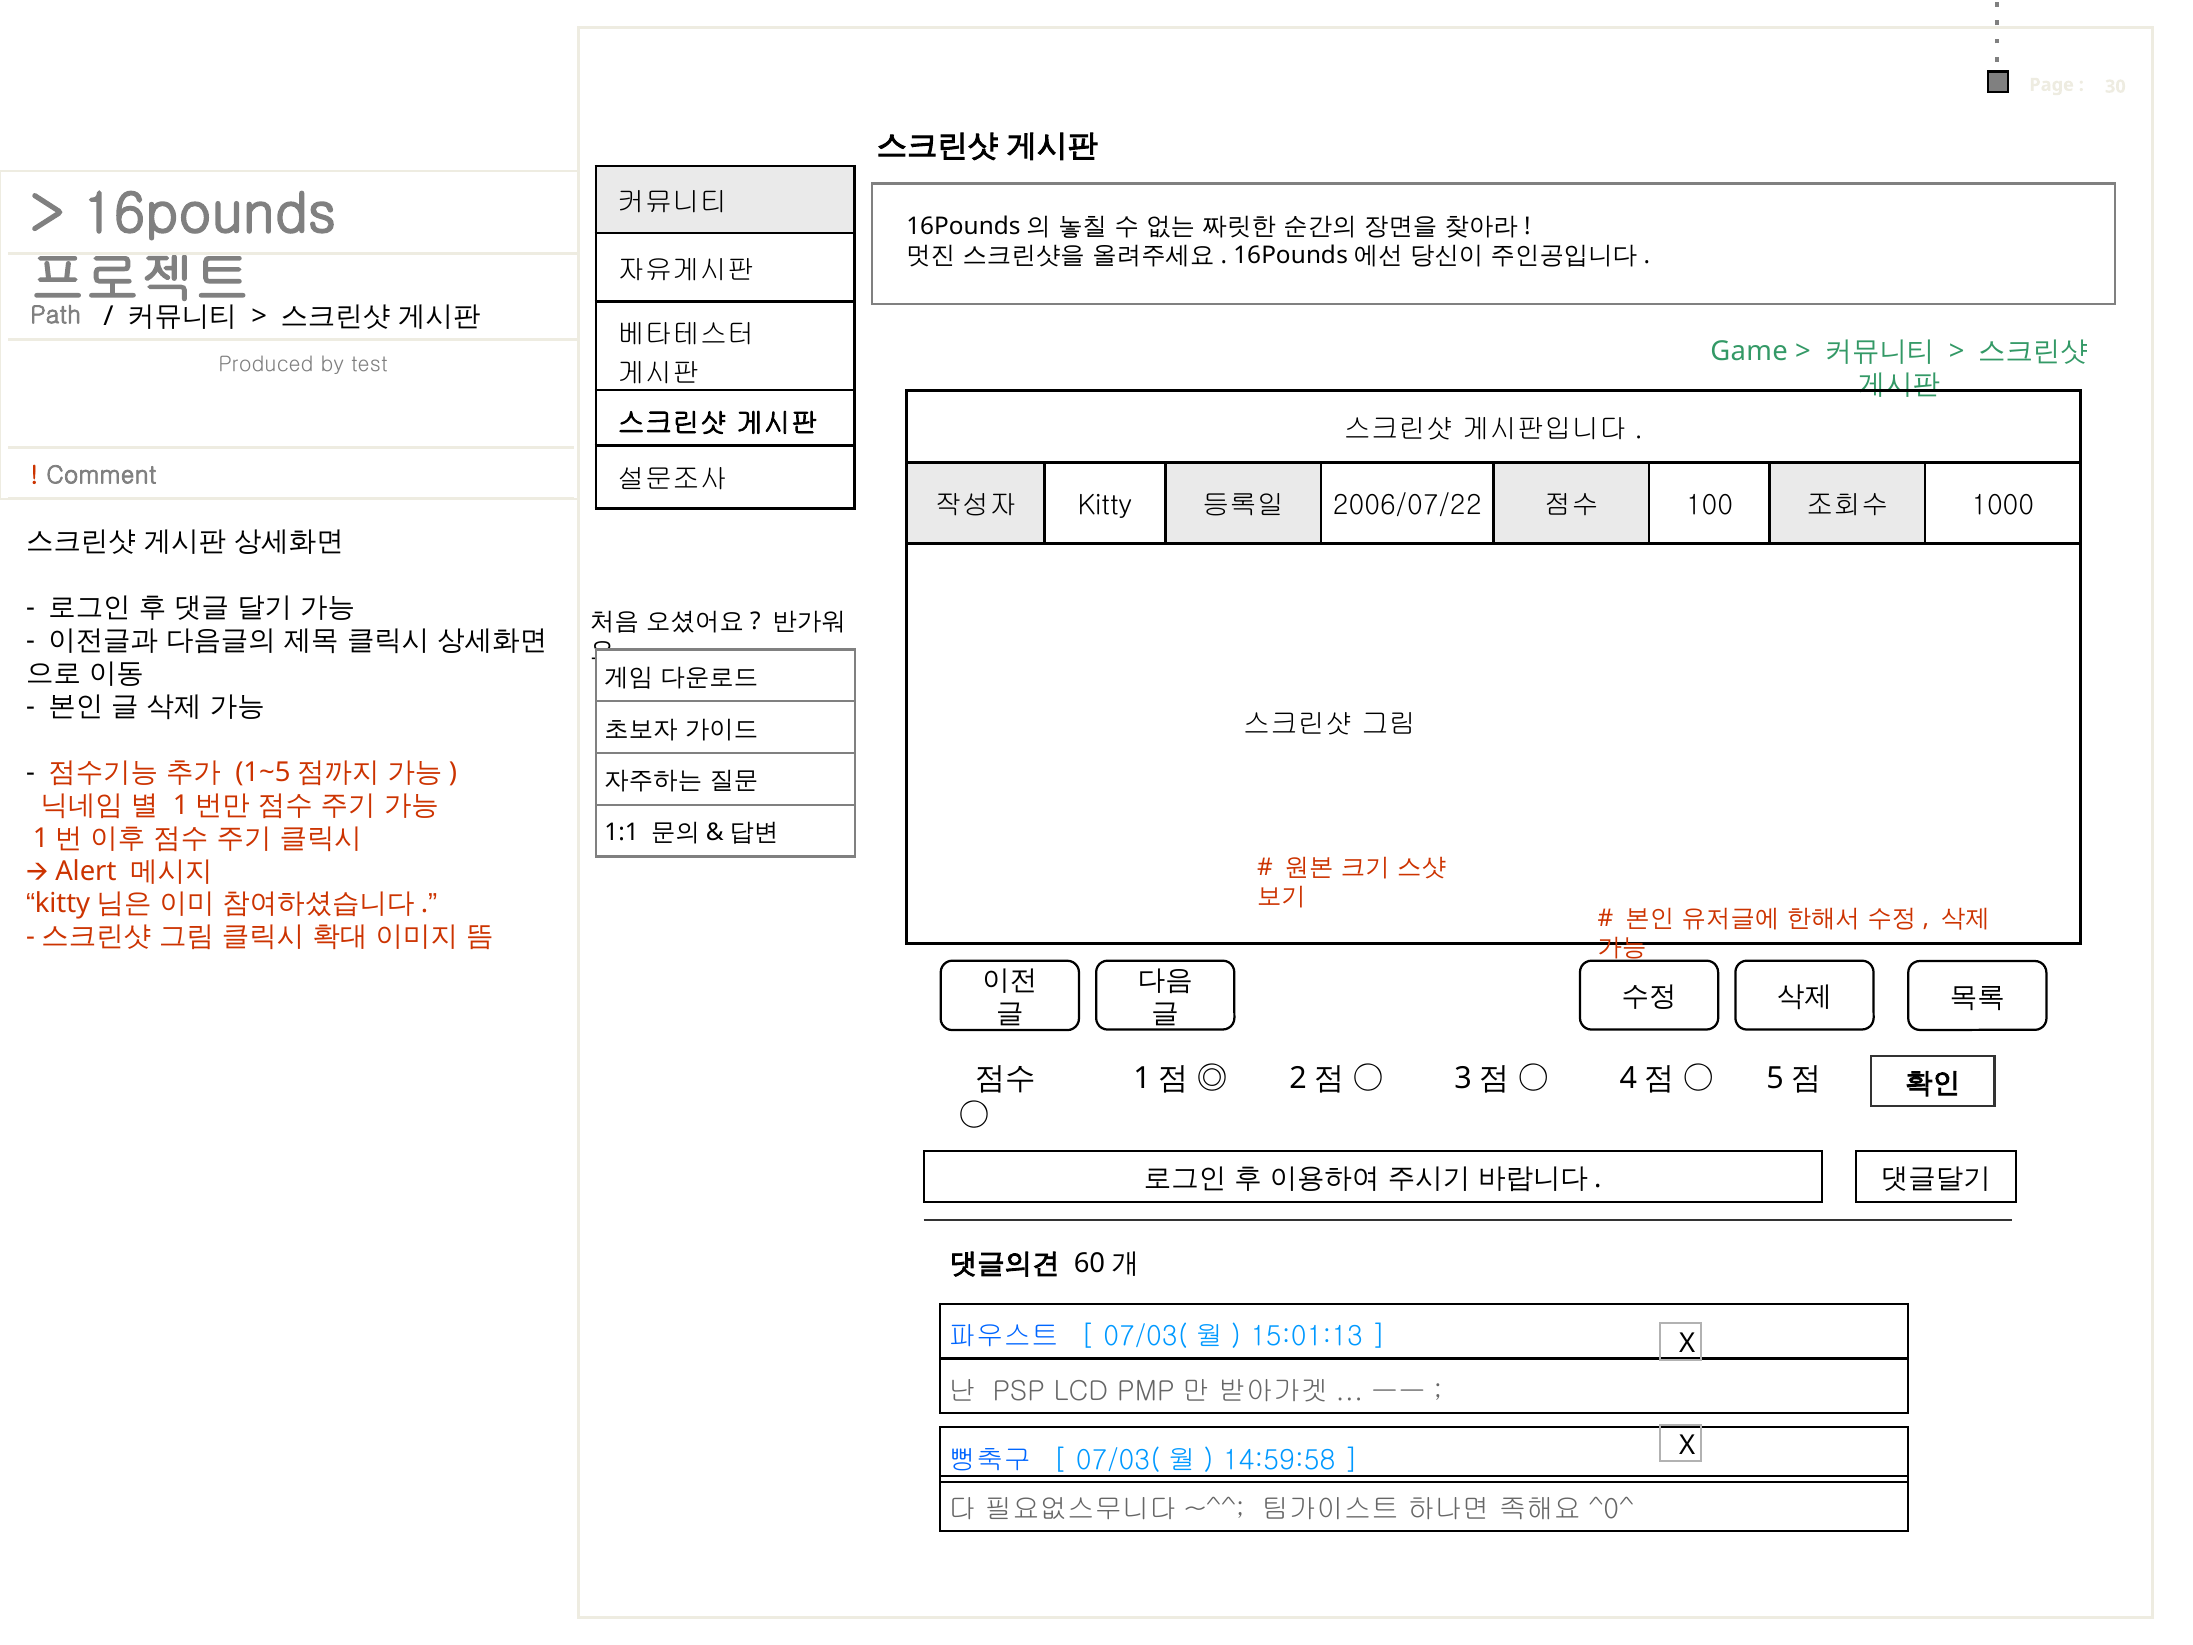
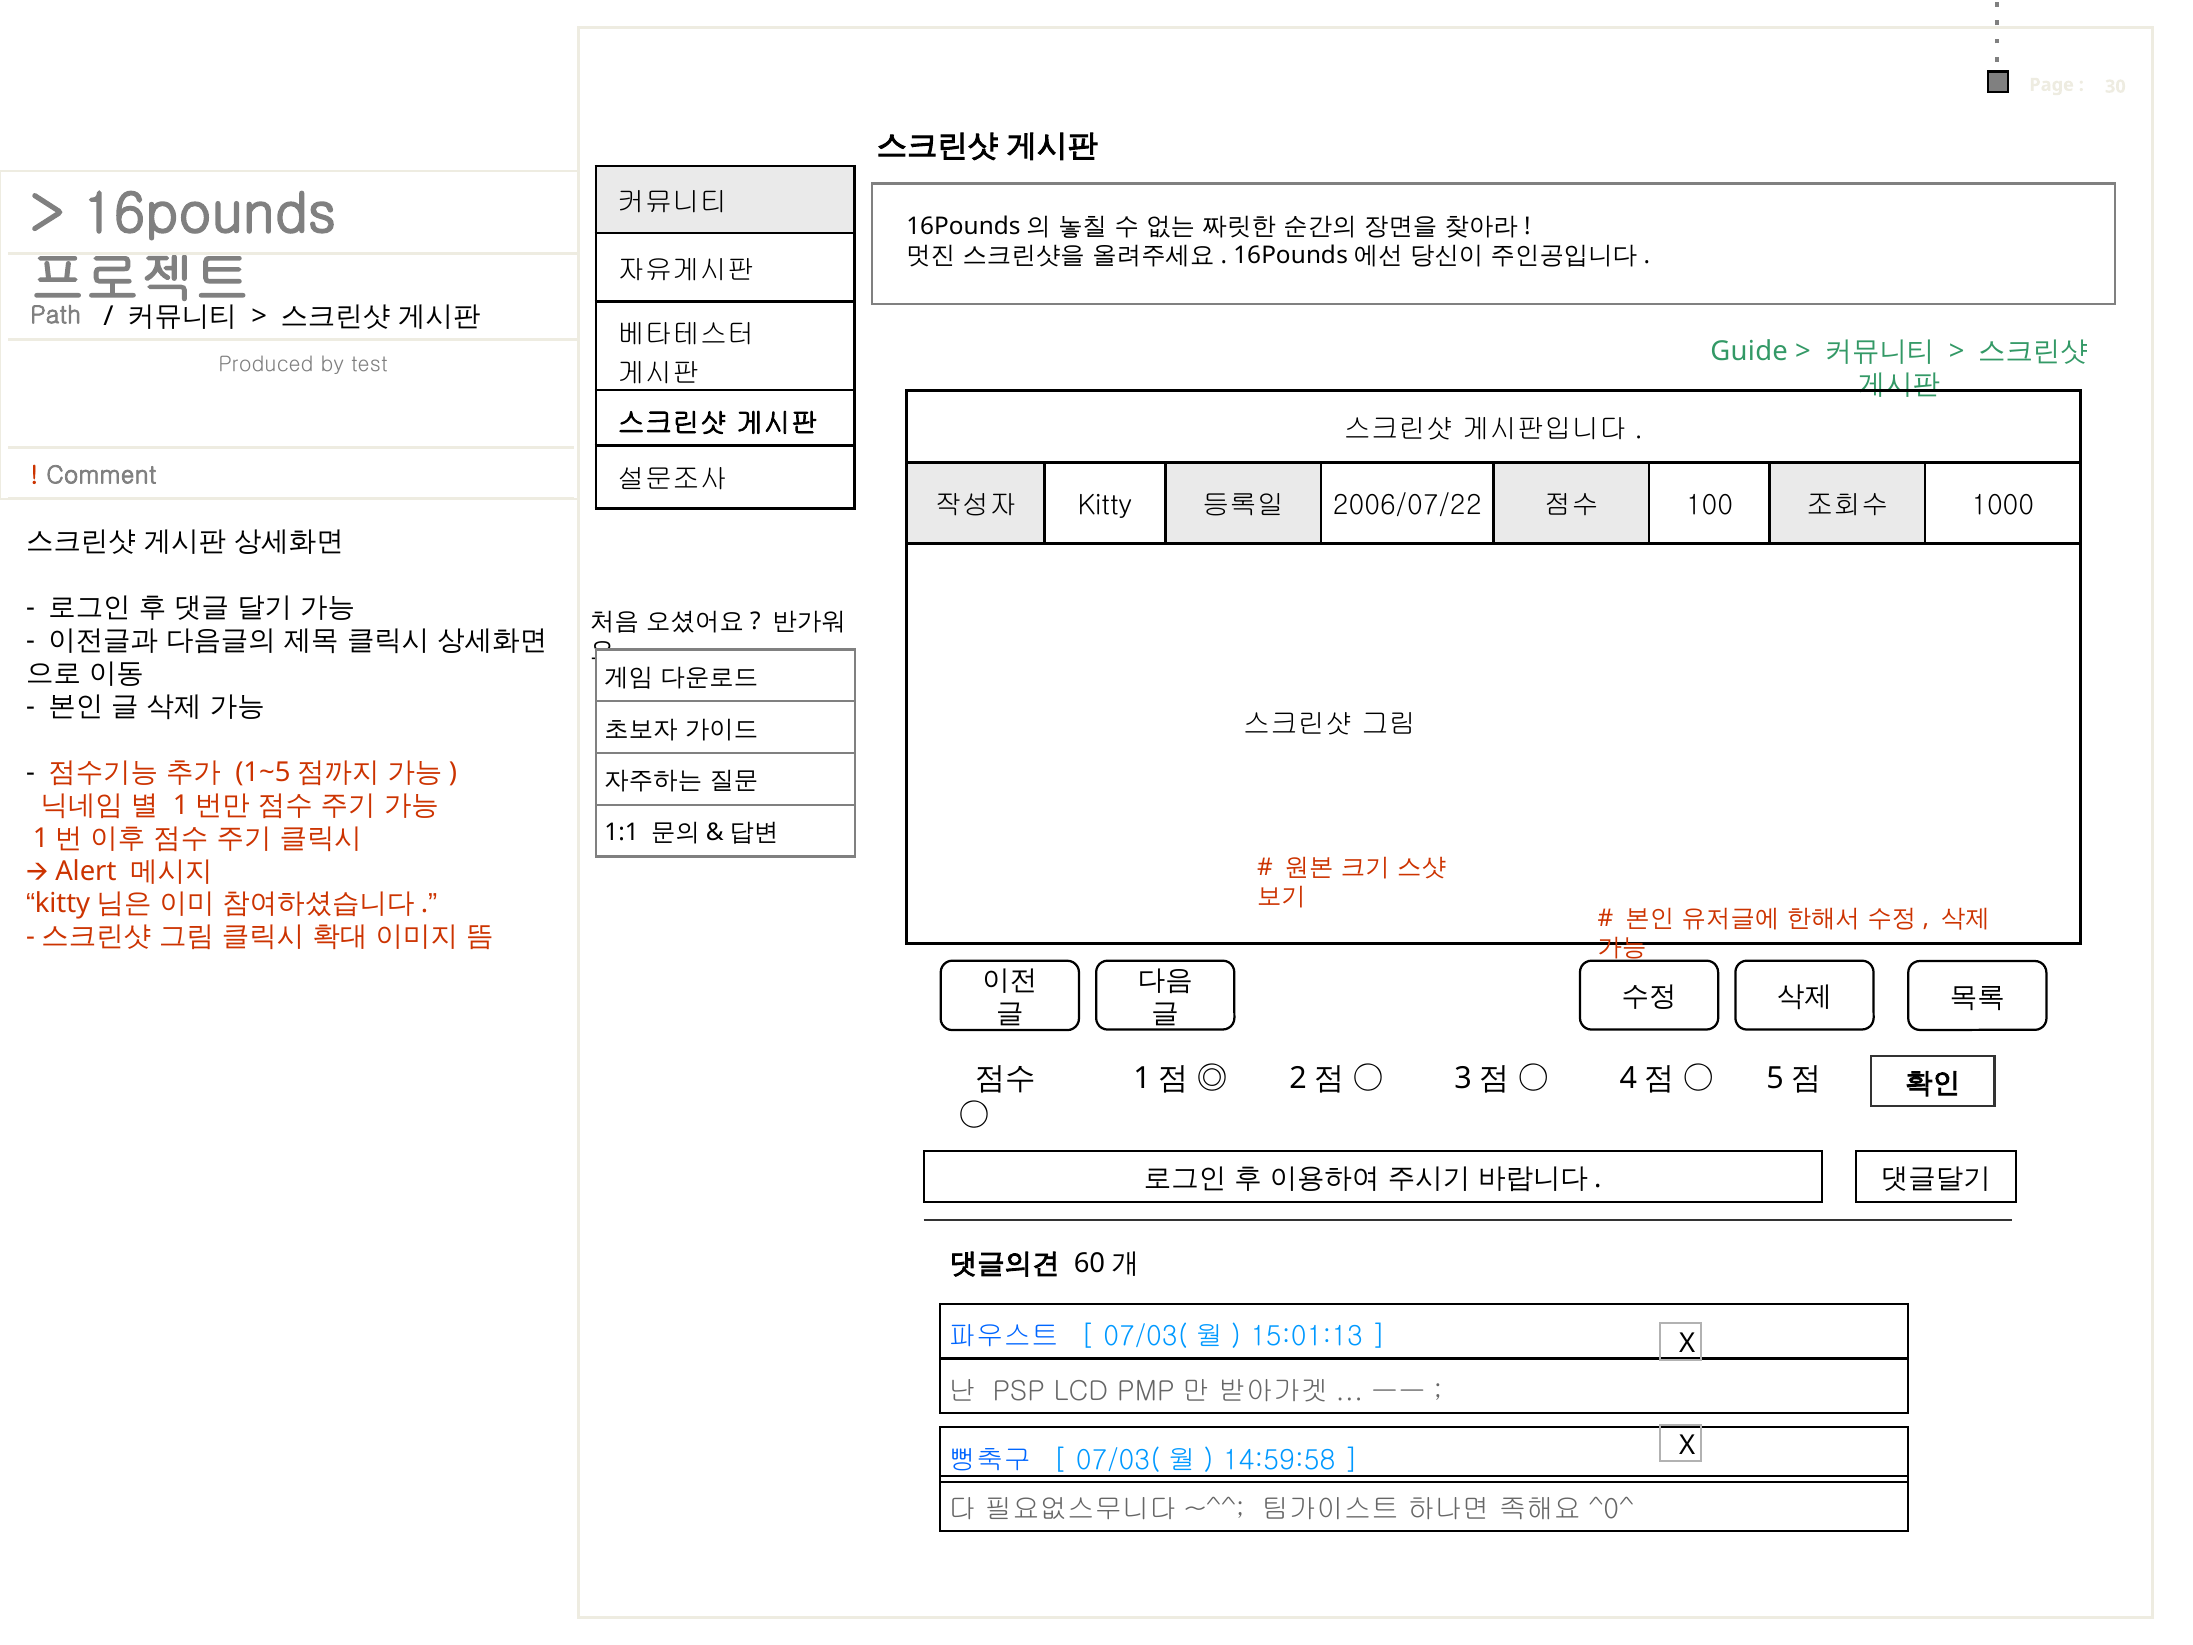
Game: Game -> Guide
